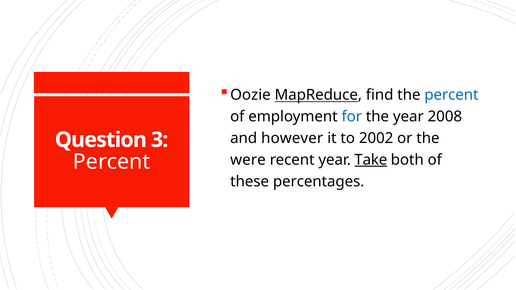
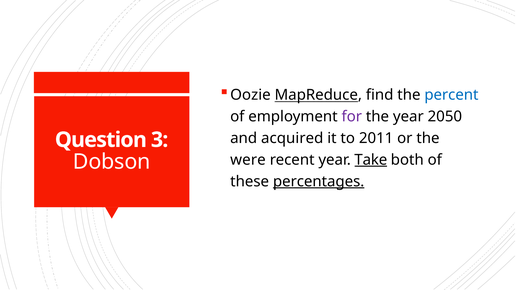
for colour: blue -> purple
2008: 2008 -> 2050
however: however -> acquired
2002: 2002 -> 2011
Percent at (112, 162): Percent -> Dobson
percentages underline: none -> present
